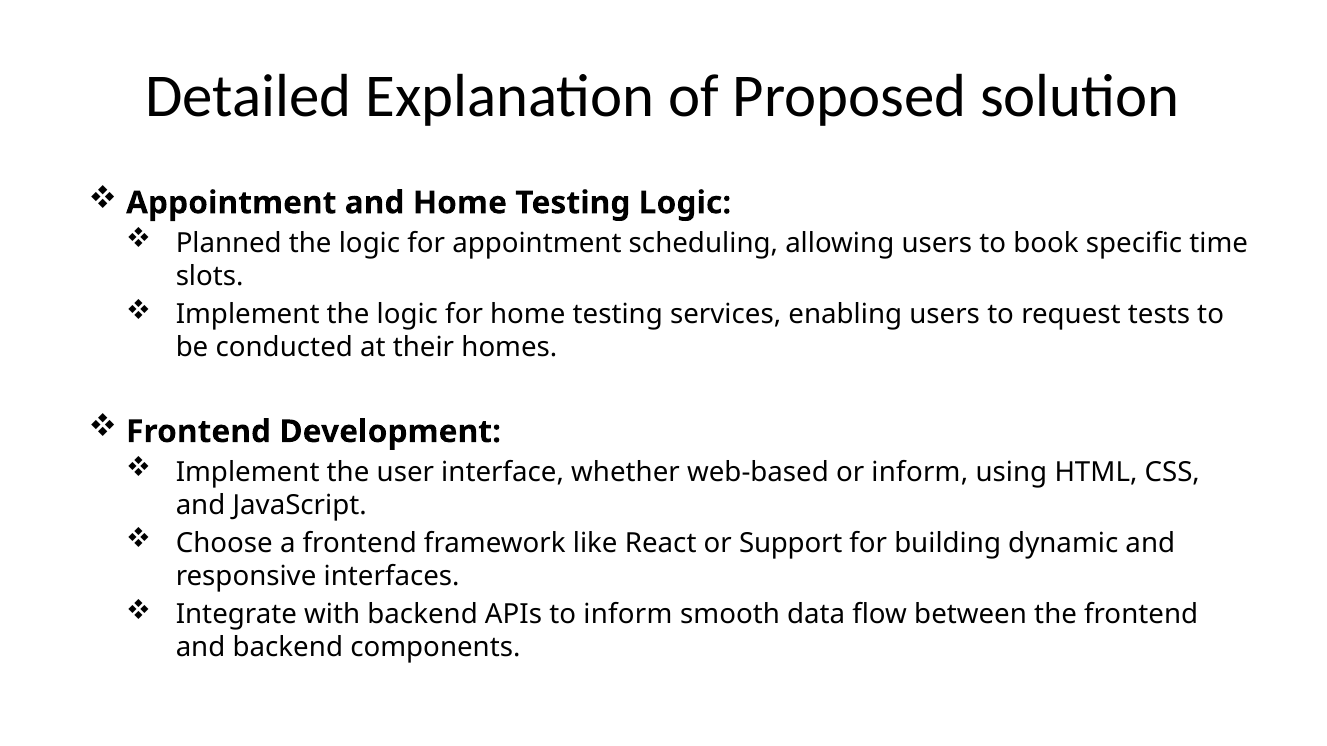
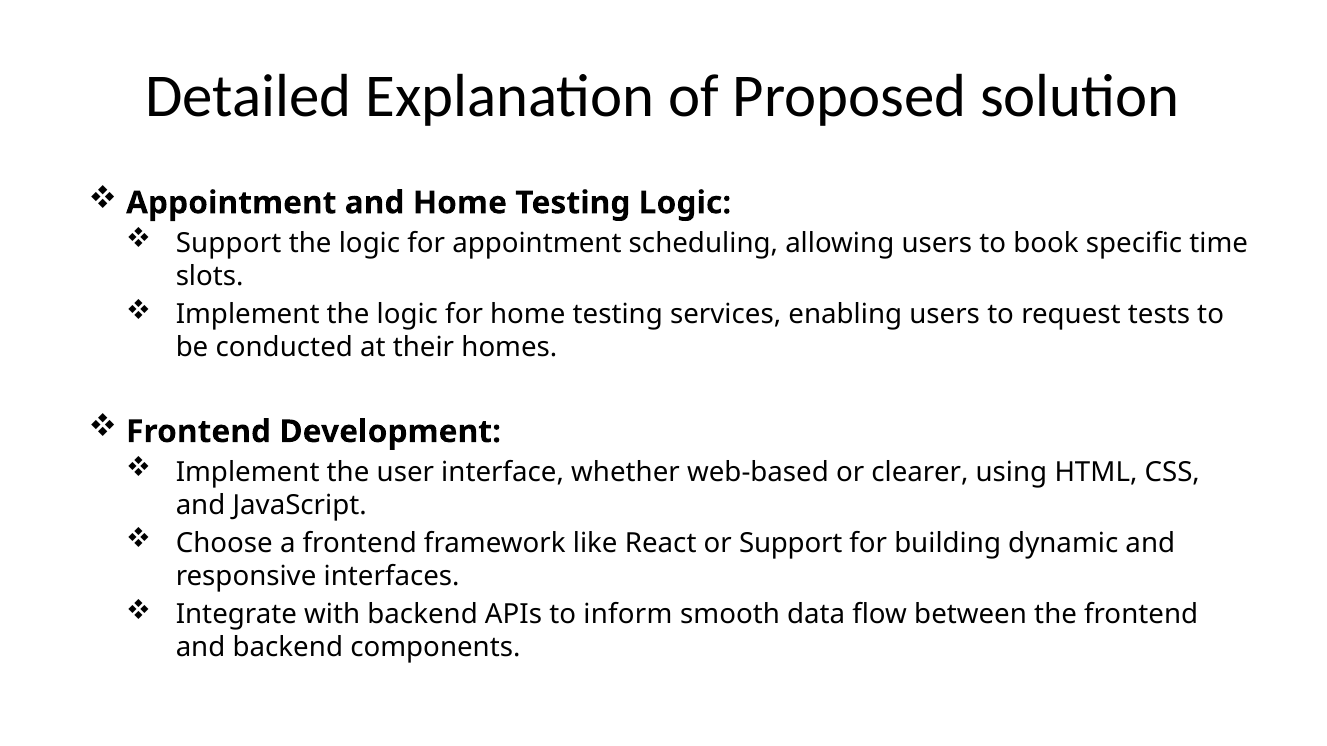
Planned at (229, 243): Planned -> Support
or inform: inform -> clearer
